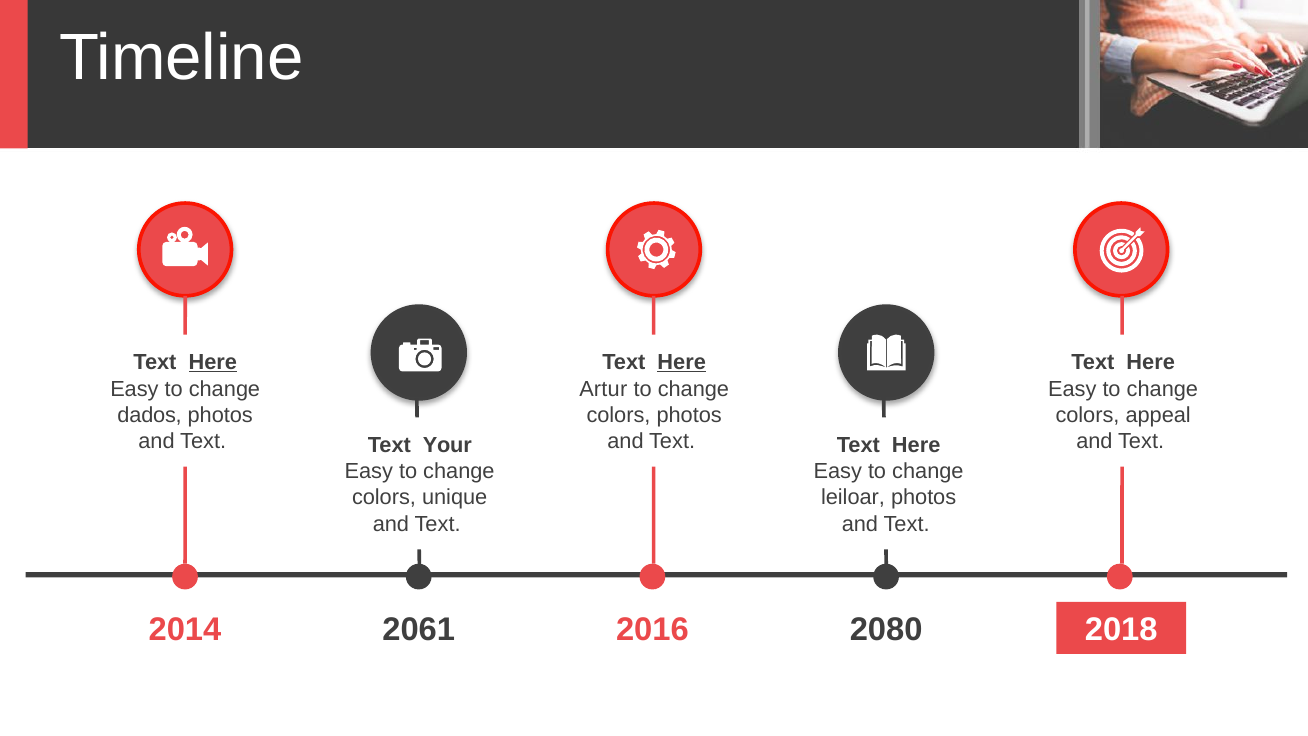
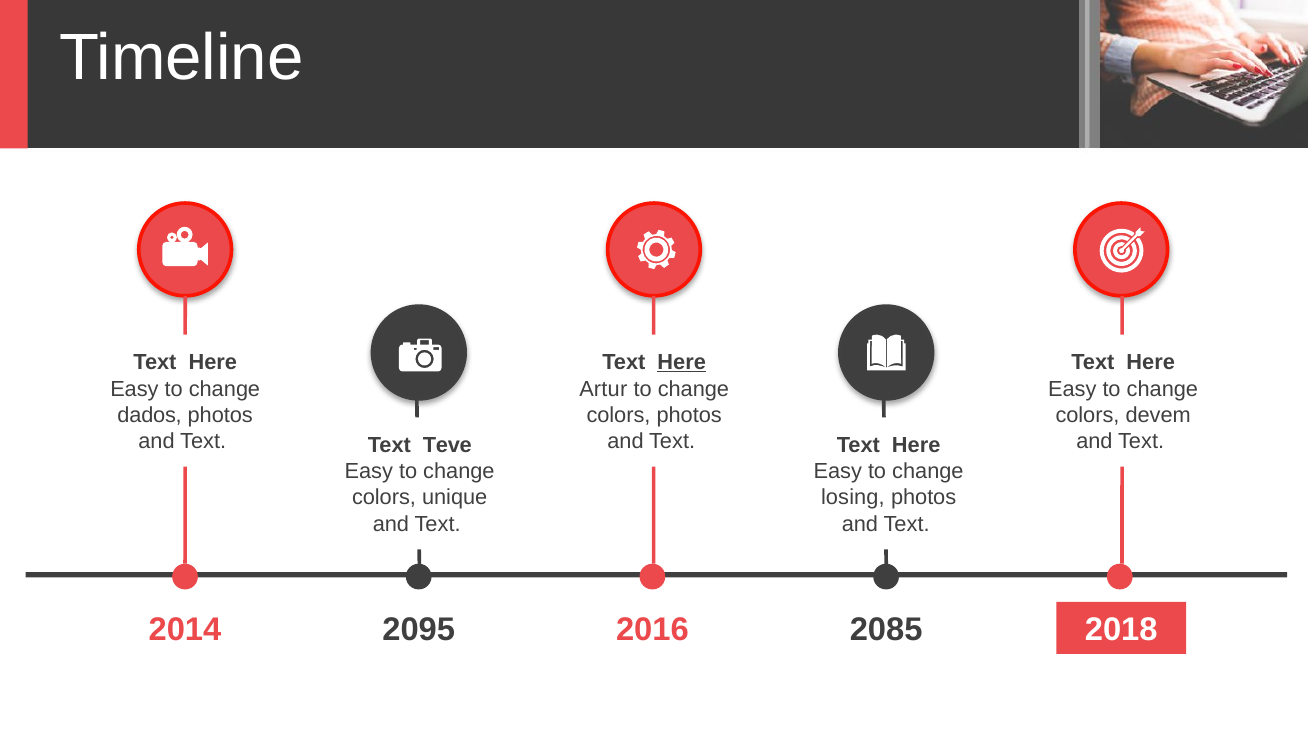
Here at (213, 362) underline: present -> none
appeal: appeal -> devem
Your: Your -> Teve
leiloar: leiloar -> losing
2061: 2061 -> 2095
2080: 2080 -> 2085
